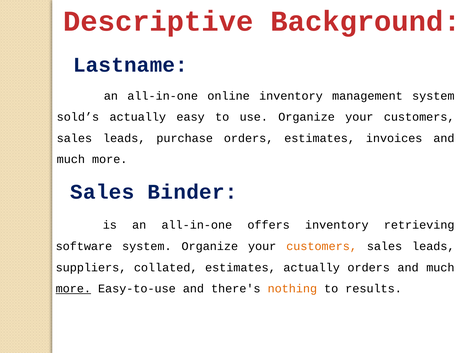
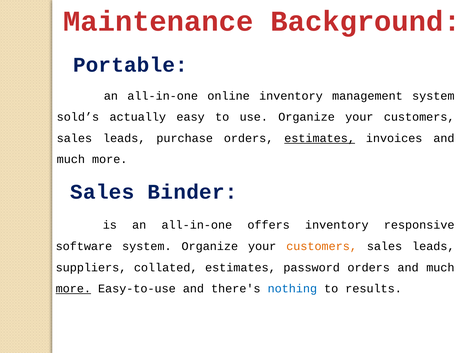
Descriptive: Descriptive -> Maintenance
Lastname: Lastname -> Portable
estimates at (320, 138) underline: none -> present
retrieving: retrieving -> responsive
estimates actually: actually -> password
nothing colour: orange -> blue
